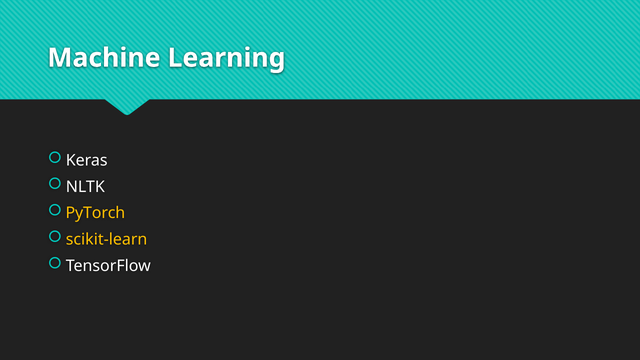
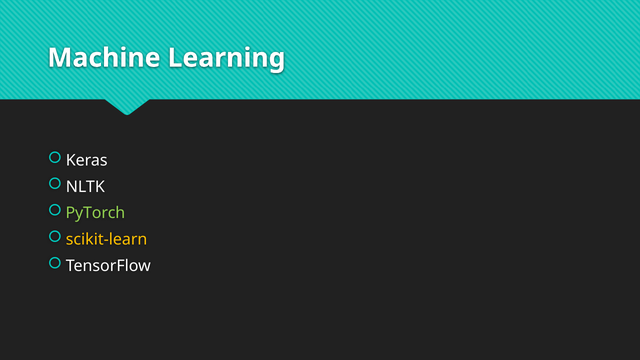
PyTorch colour: yellow -> light green
